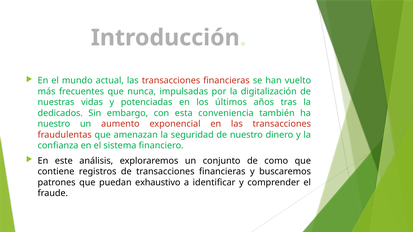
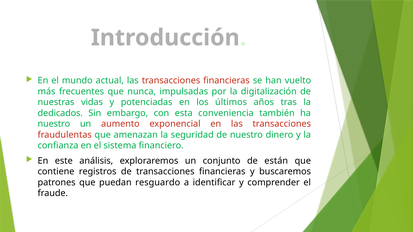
como: como -> están
exhaustivo: exhaustivo -> resguardo
